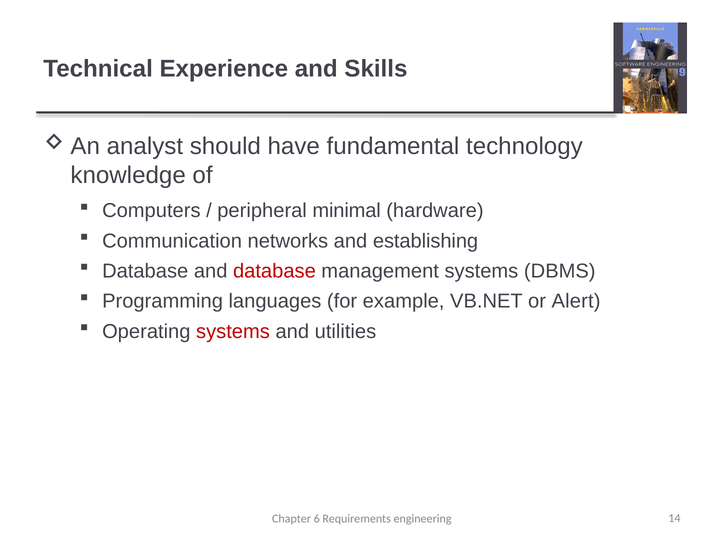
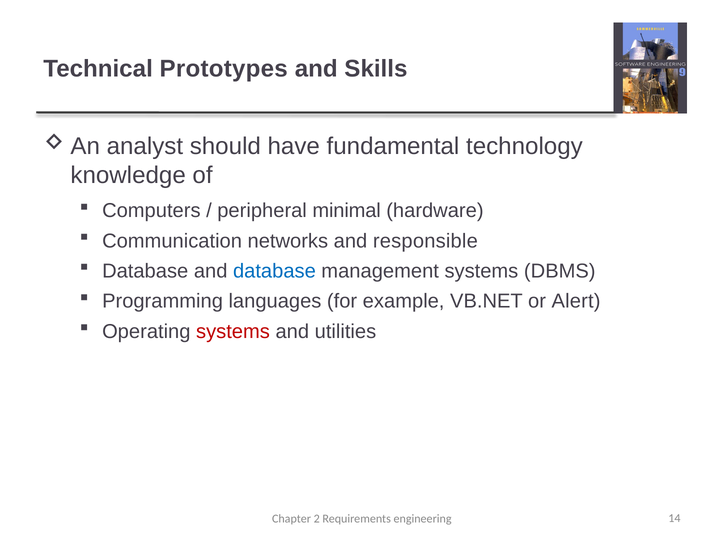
Experience: Experience -> Prototypes
establishing: establishing -> responsible
database at (274, 271) colour: red -> blue
6: 6 -> 2
